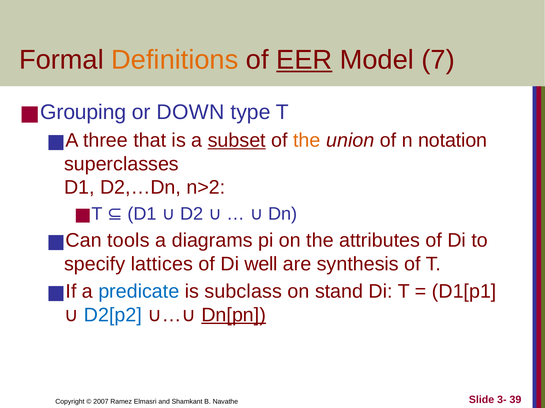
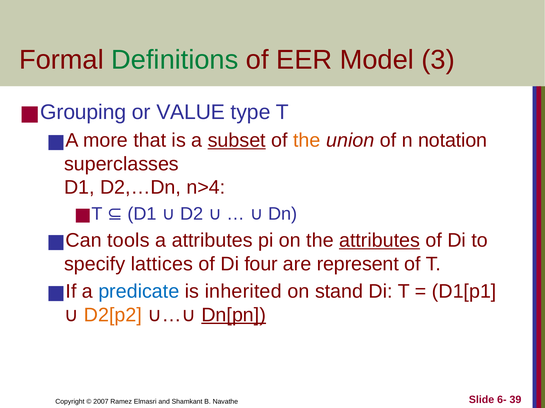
Definitions colour: orange -> green
EER underline: present -> none
7: 7 -> 3
DOWN: DOWN -> VALUE
three: three -> more
n>2: n>2 -> n>4
a diagrams: diagrams -> attributes
attributes at (380, 241) underline: none -> present
well: well -> four
synthesis: synthesis -> represent
subclass: subclass -> inherited
D2[p2 colour: blue -> orange
3-: 3- -> 6-
